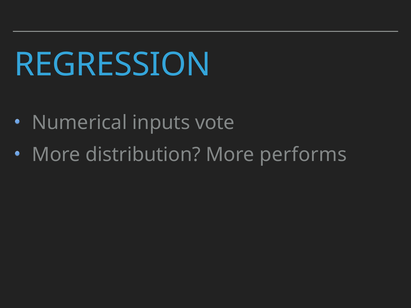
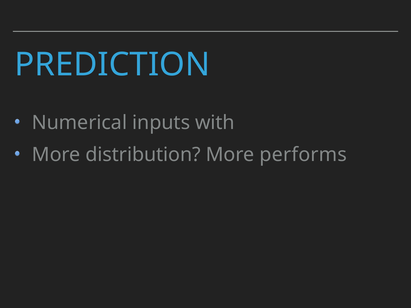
REGRESSION: REGRESSION -> PREDICTION
vote: vote -> with
